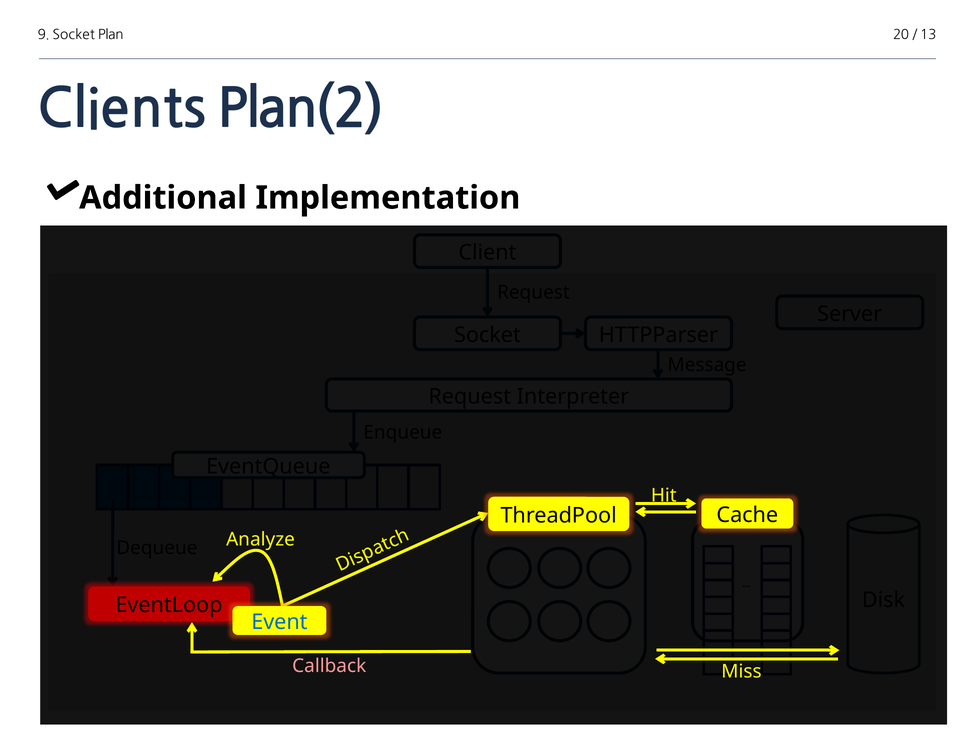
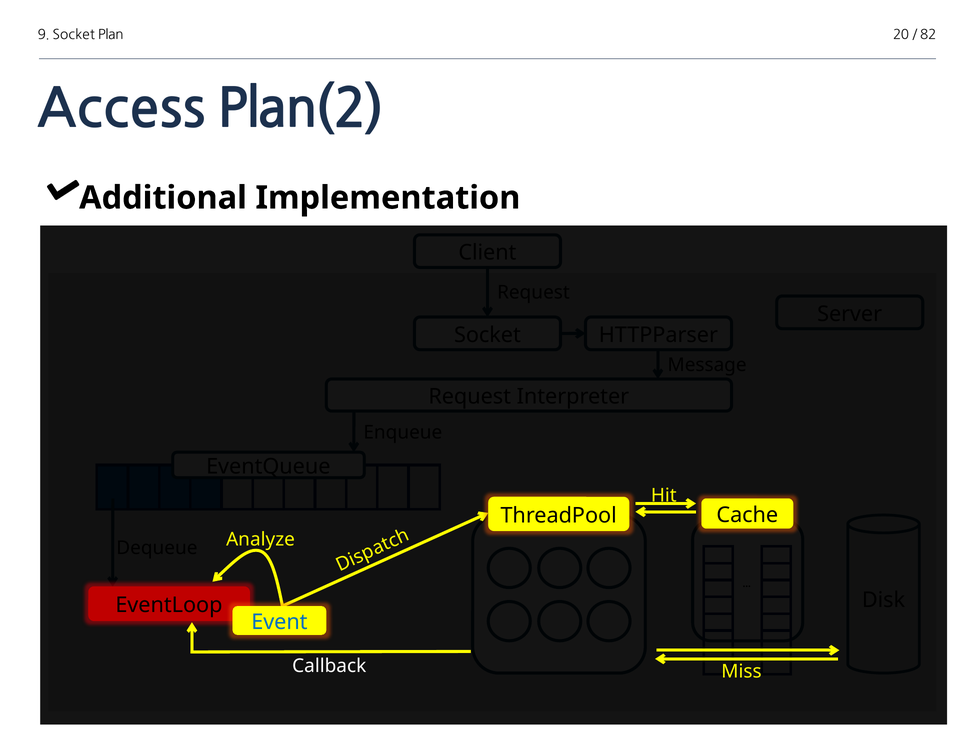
13: 13 -> 82
Clients: Clients -> Access
Callback colour: pink -> white
